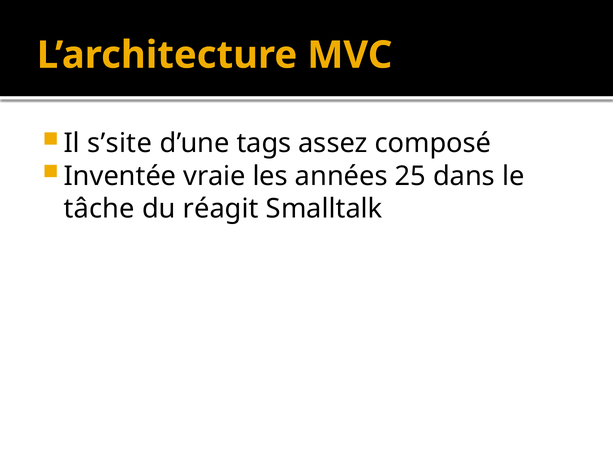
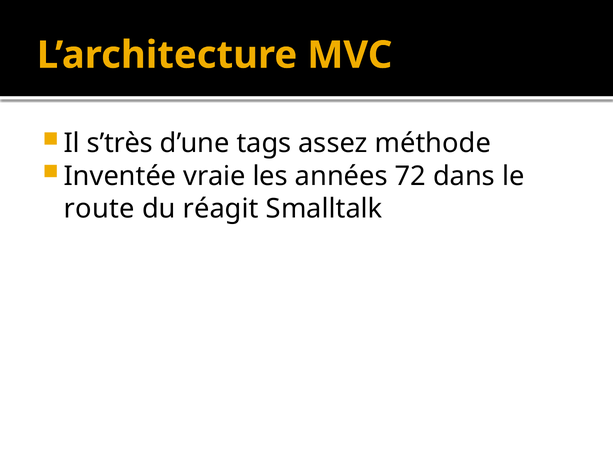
s’site: s’site -> s’très
composé: composé -> méthode
25: 25 -> 72
tâche: tâche -> route
